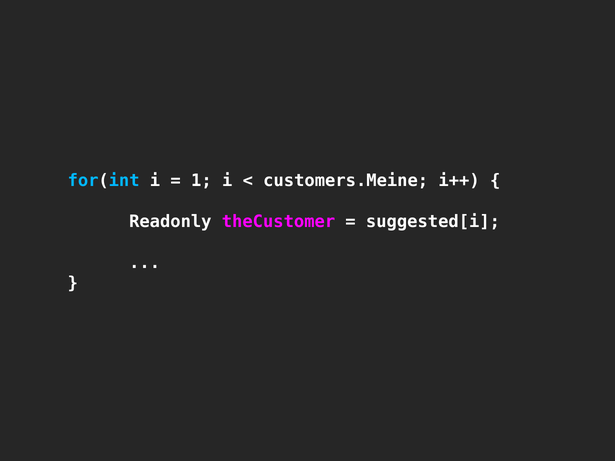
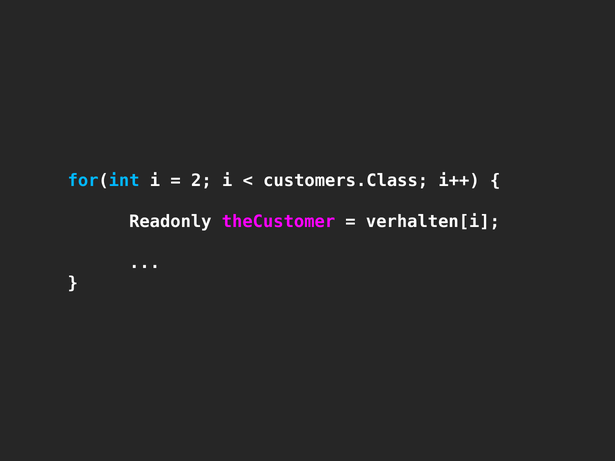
1: 1 -> 2
customers.Meine: customers.Meine -> customers.Class
suggested[i: suggested[i -> verhalten[i
